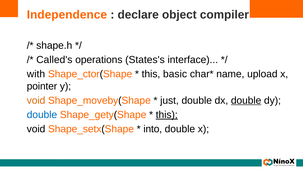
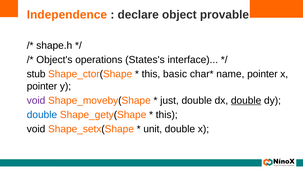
compiler: compiler -> provable
Called's: Called's -> Object's
with: with -> stub
name upload: upload -> pointer
void at (36, 100) colour: orange -> purple
this at (167, 114) underline: present -> none
into: into -> unit
